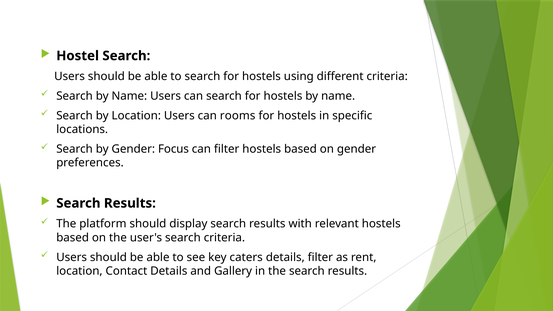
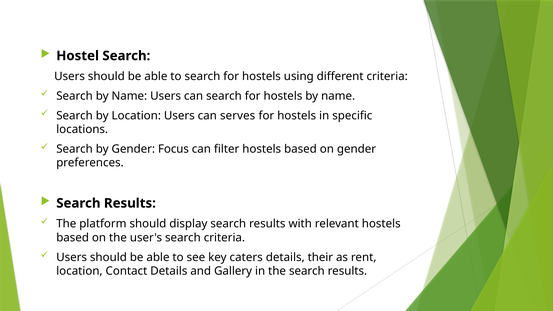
rooms: rooms -> serves
details filter: filter -> their
